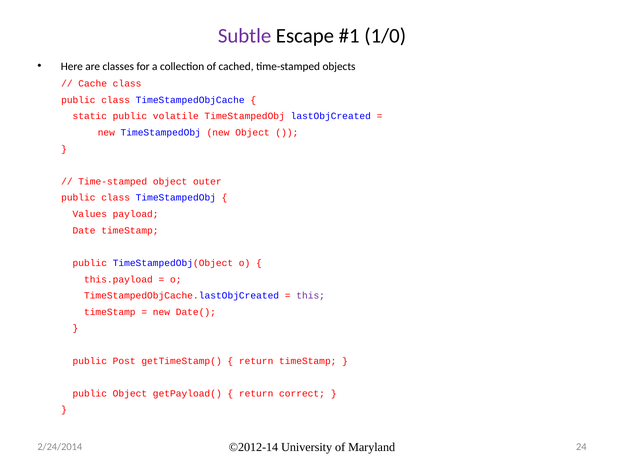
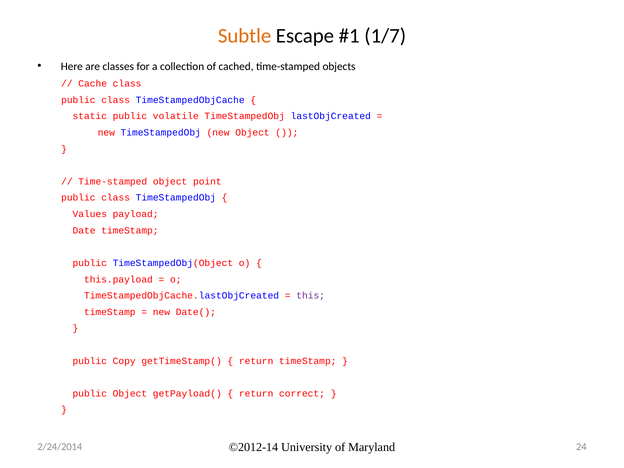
Subtle colour: purple -> orange
1/0: 1/0 -> 1/7
outer: outer -> point
Post: Post -> Copy
